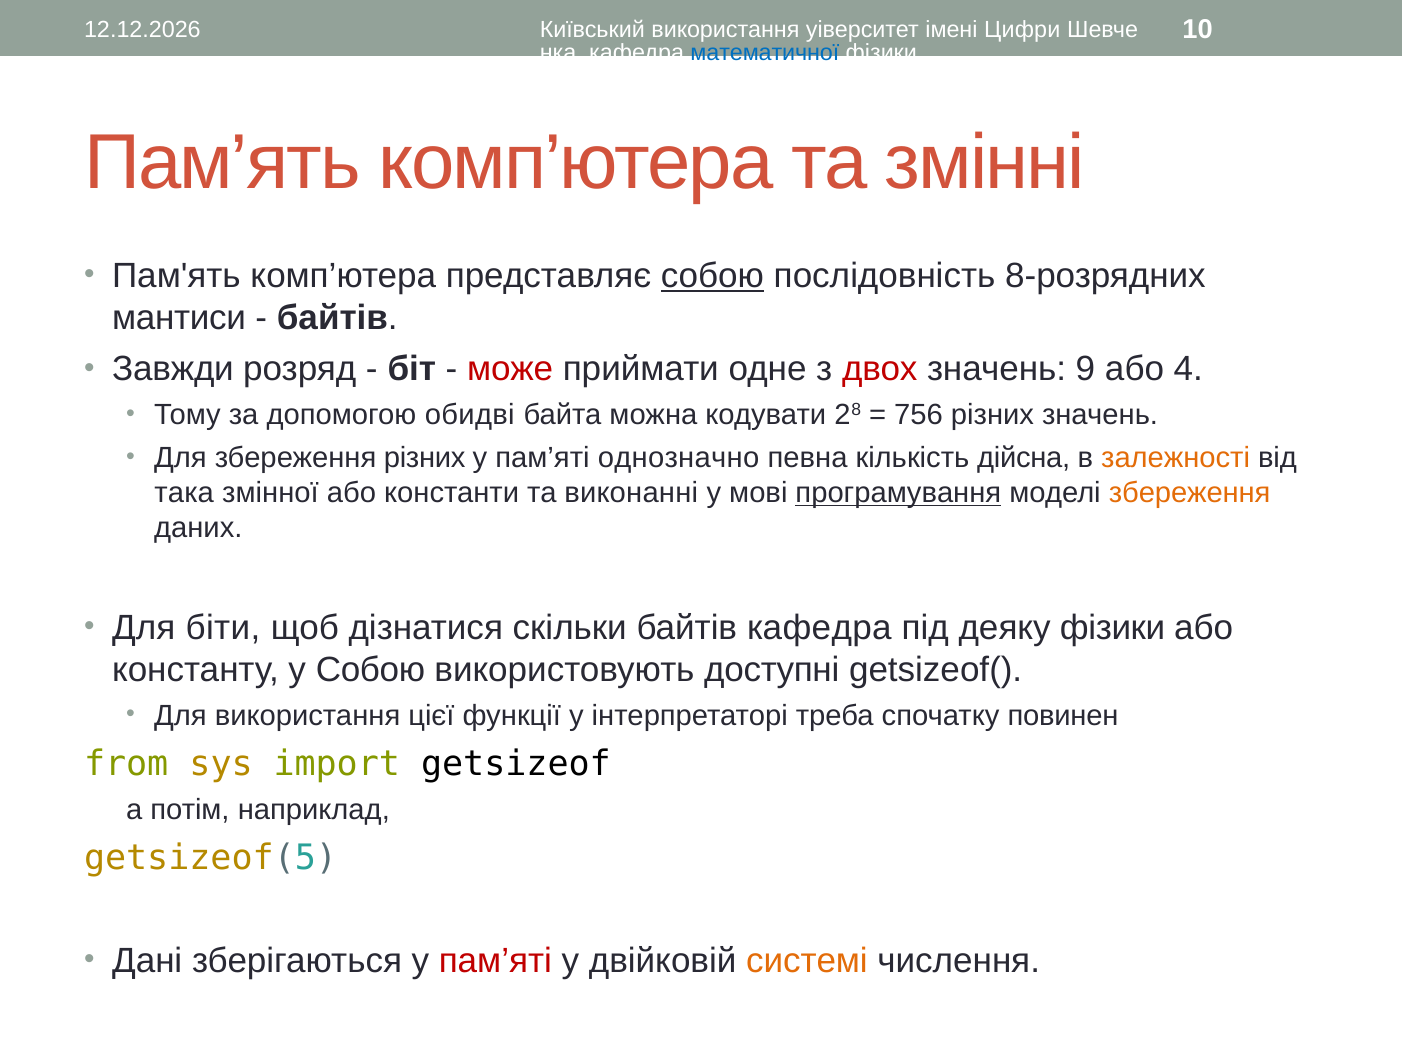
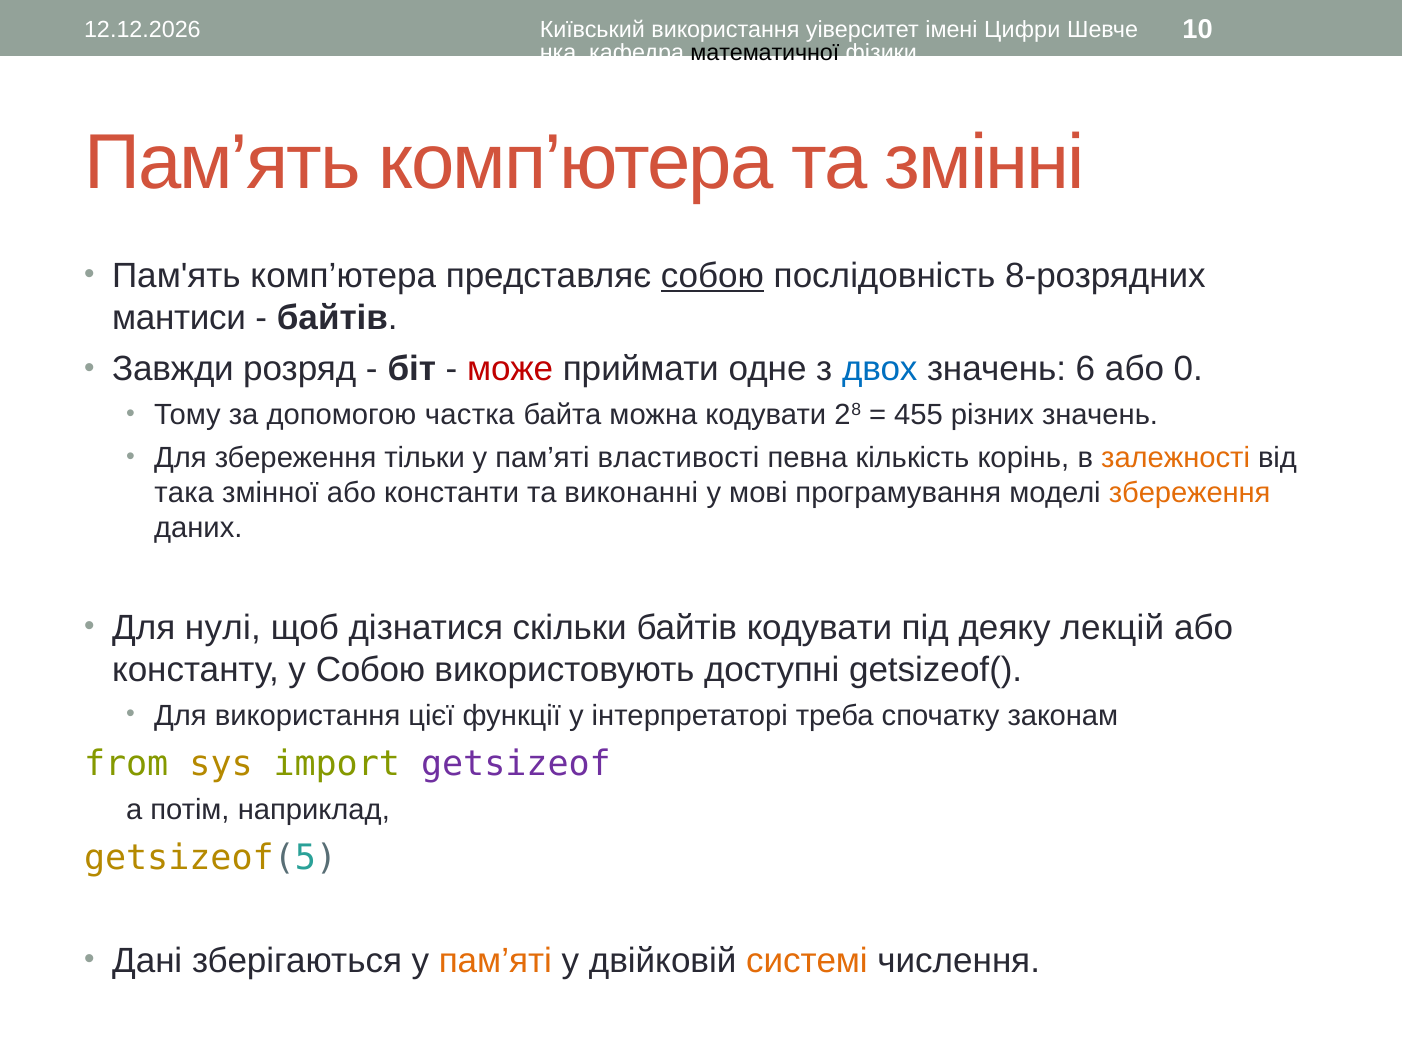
математичної colour: blue -> black
двох colour: red -> blue
9: 9 -> 6
4: 4 -> 0
обидві: обидві -> частка
756: 756 -> 455
збереження різних: різних -> тільки
однозначно: однозначно -> властивості
дійсна: дійсна -> корінь
програмування underline: present -> none
біти: біти -> нулі
байтів кафедра: кафедра -> кодувати
деяку фізики: фізики -> лекцій
повинен: повинен -> законам
getsizeof colour: black -> purple
пам’яті at (495, 961) colour: red -> orange
